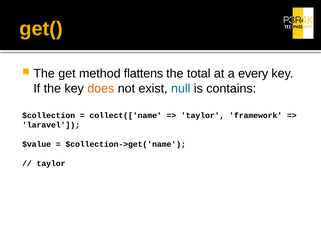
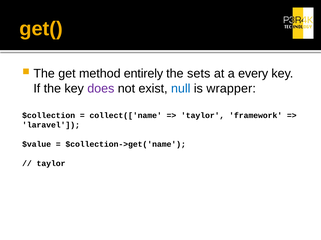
flattens: flattens -> entirely
total: total -> sets
does colour: orange -> purple
contains: contains -> wrapper
